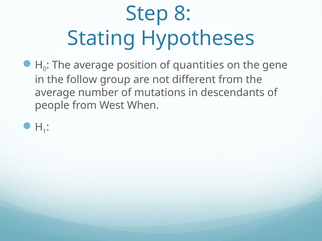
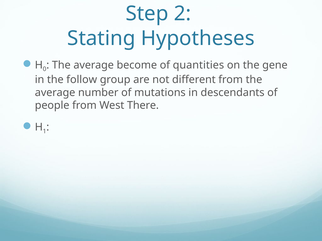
8: 8 -> 2
position: position -> become
When: When -> There
